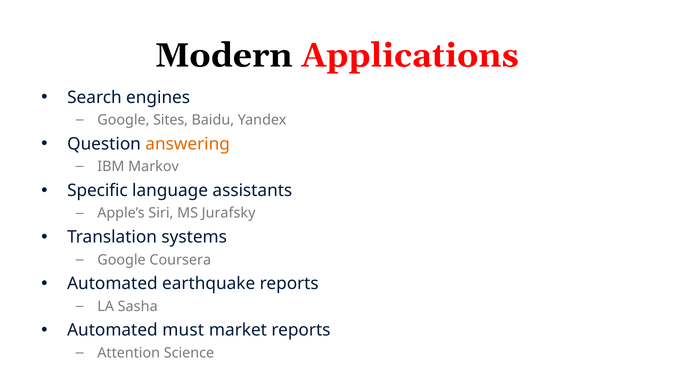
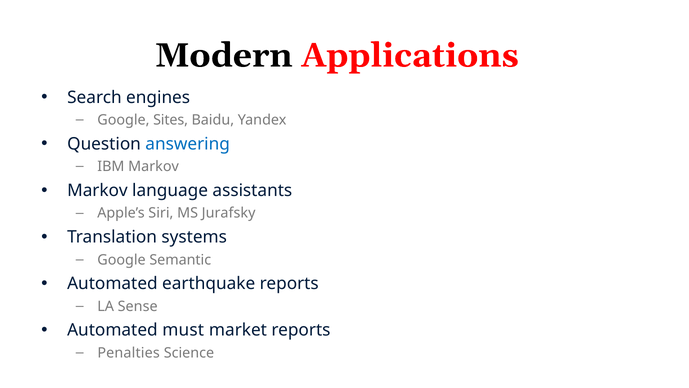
answering colour: orange -> blue
Specific at (97, 190): Specific -> Markov
Coursera: Coursera -> Semantic
Sasha: Sasha -> Sense
Attention: Attention -> Penalties
